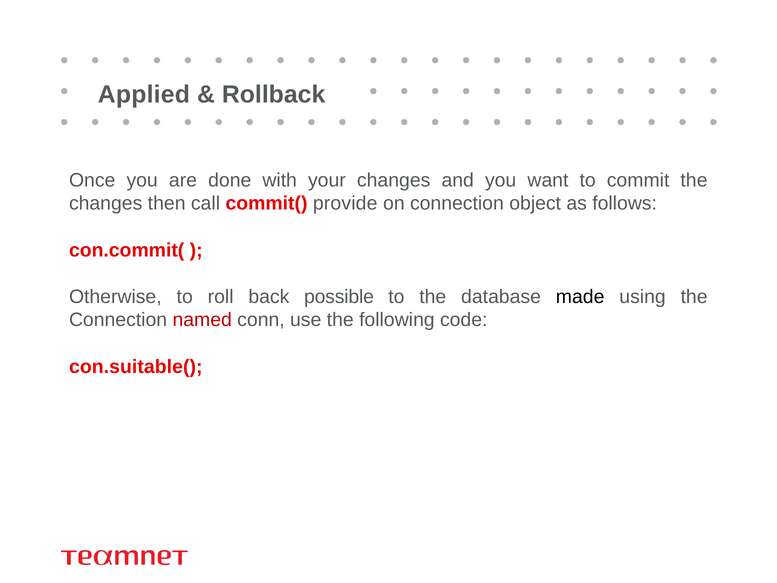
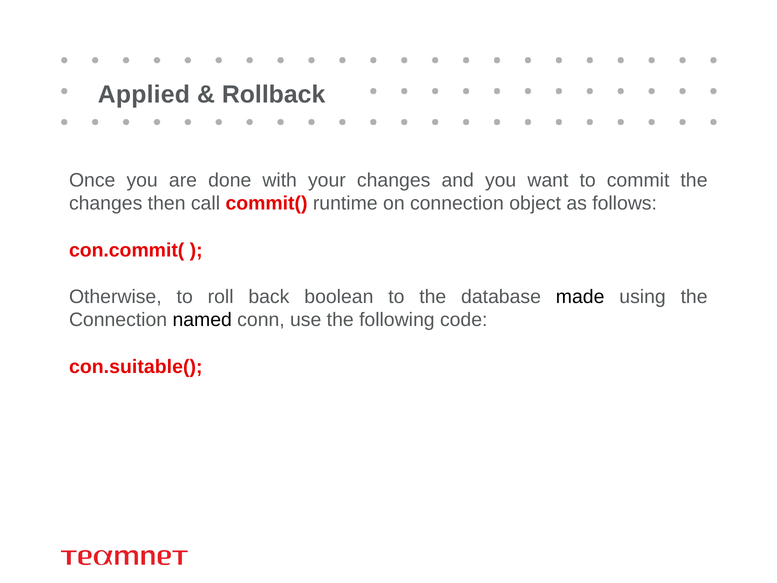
provide: provide -> runtime
possible: possible -> boolean
named colour: red -> black
